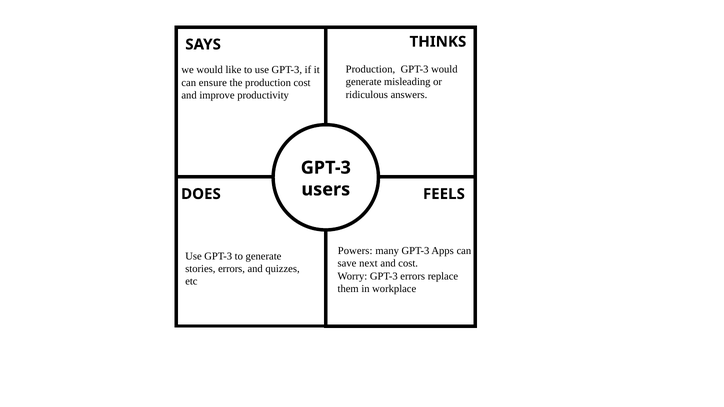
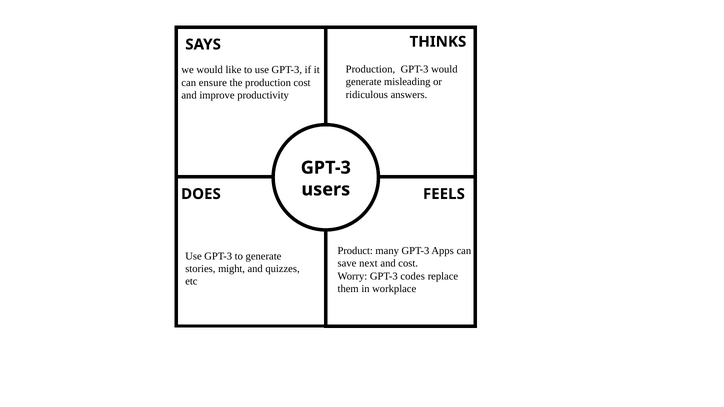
Powers: Powers -> Product
stories errors: errors -> might
GPT-3 errors: errors -> codes
